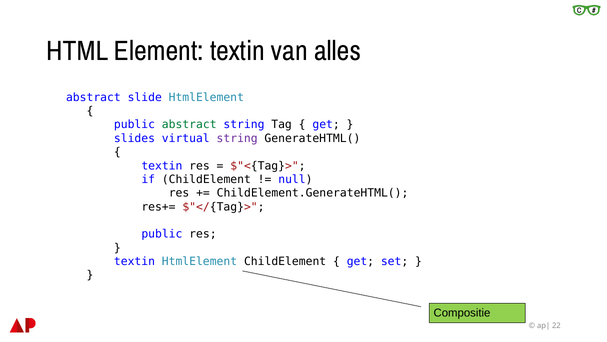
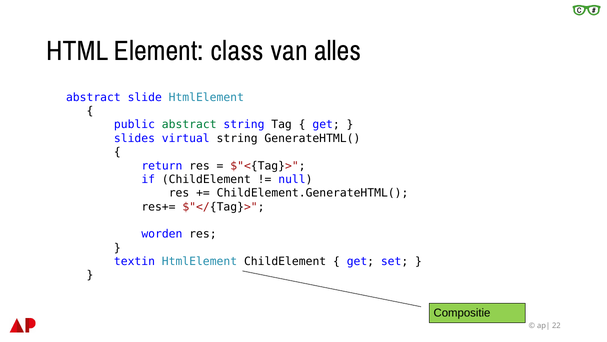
Element textin: textin -> class
string at (237, 138) colour: purple -> black
textin at (162, 165): textin -> return
public at (162, 234): public -> worden
